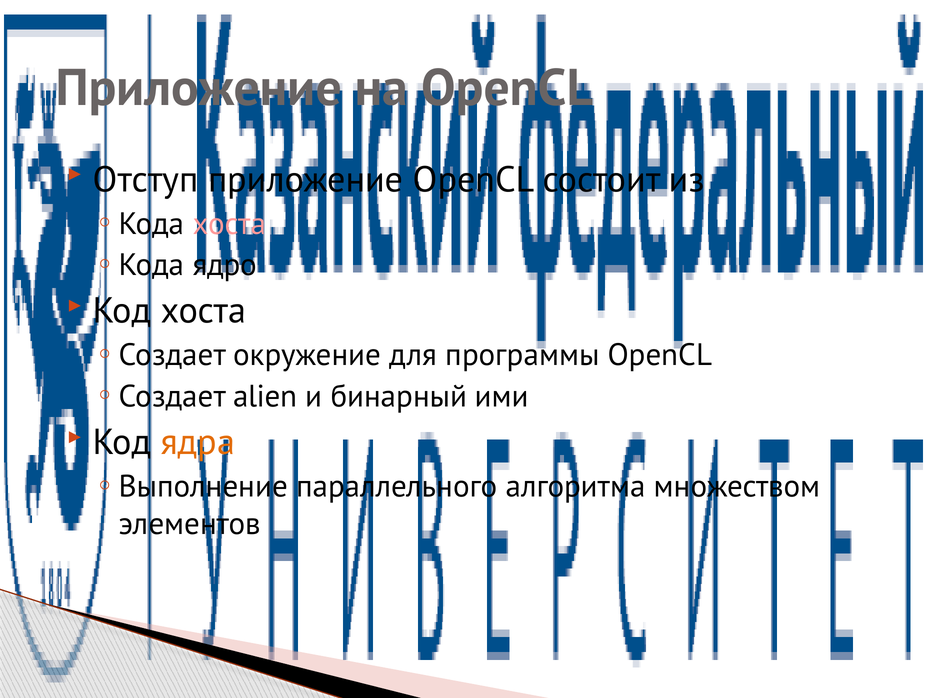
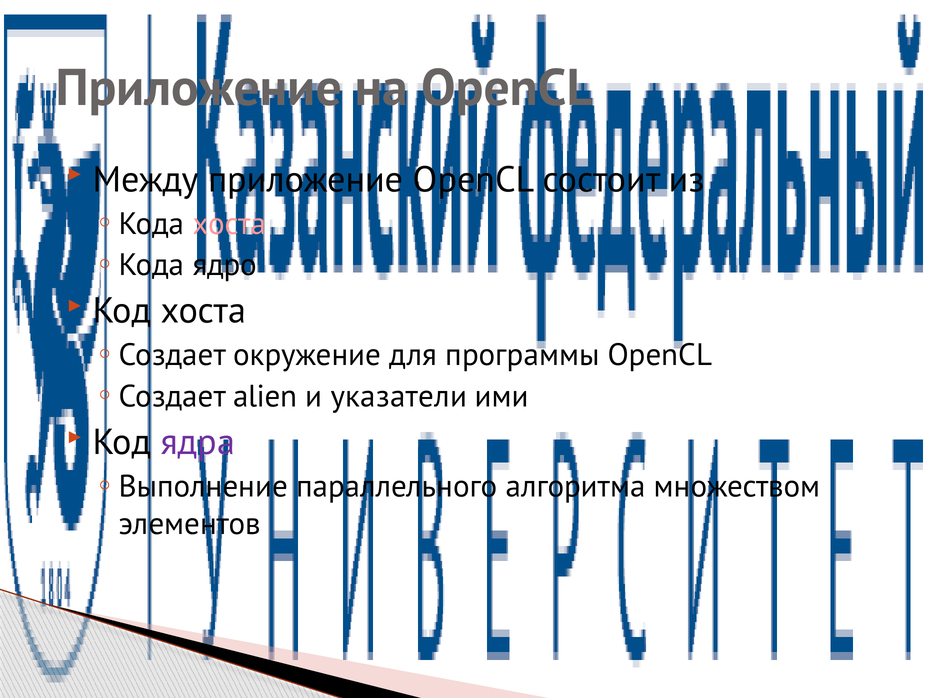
Отступ: Отступ -> Между
бинарный: бинарный -> указатели
ядра colour: orange -> purple
